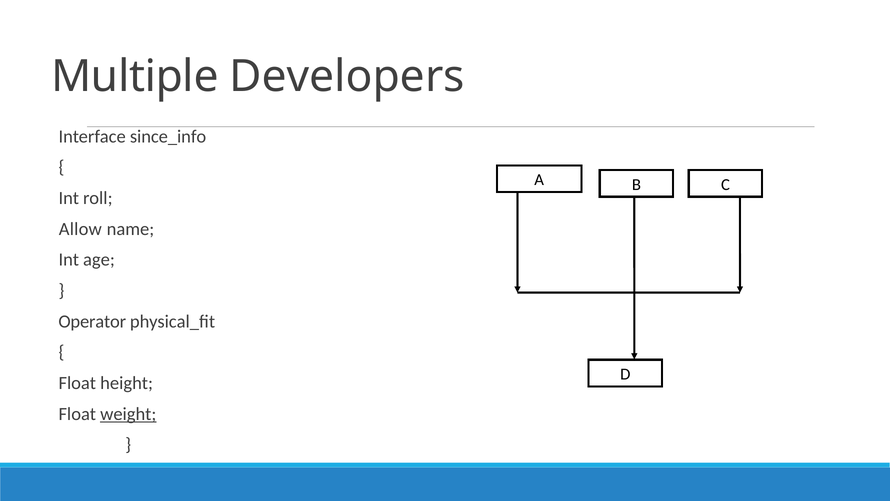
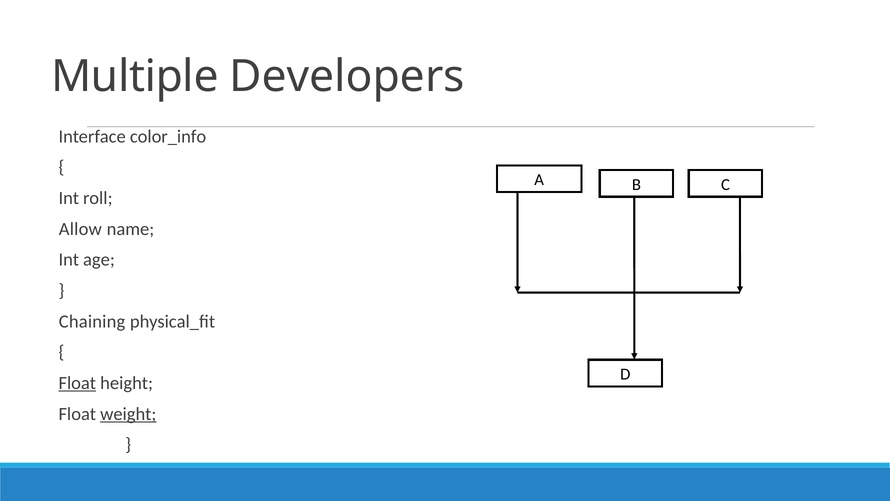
since_info: since_info -> color_info
Operator: Operator -> Chaining
Float at (77, 383) underline: none -> present
